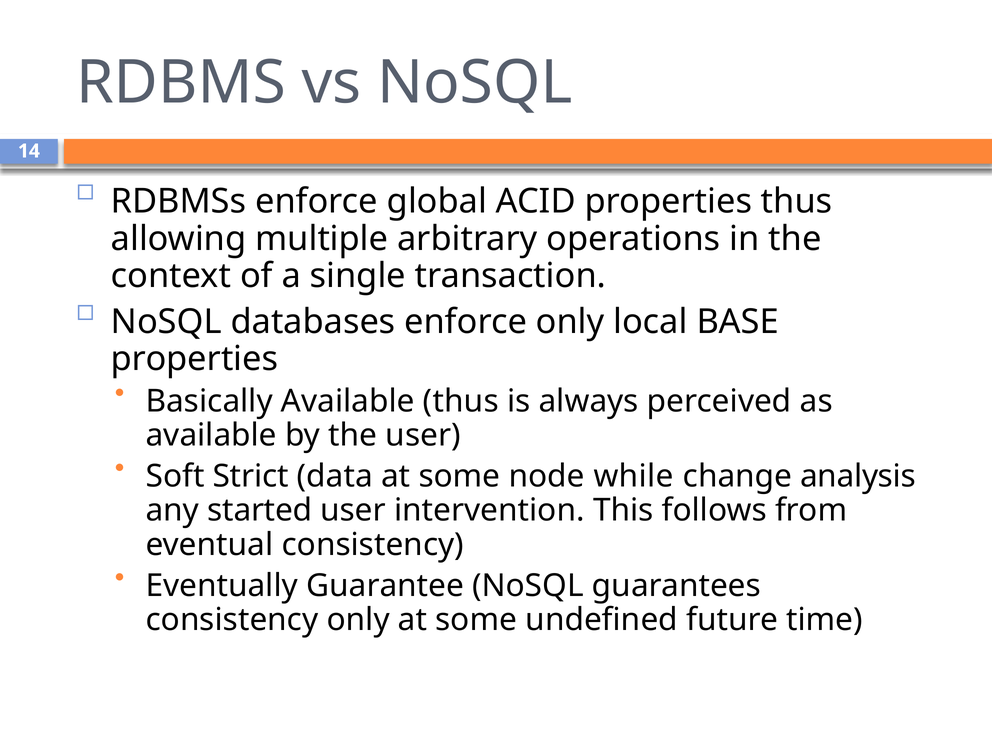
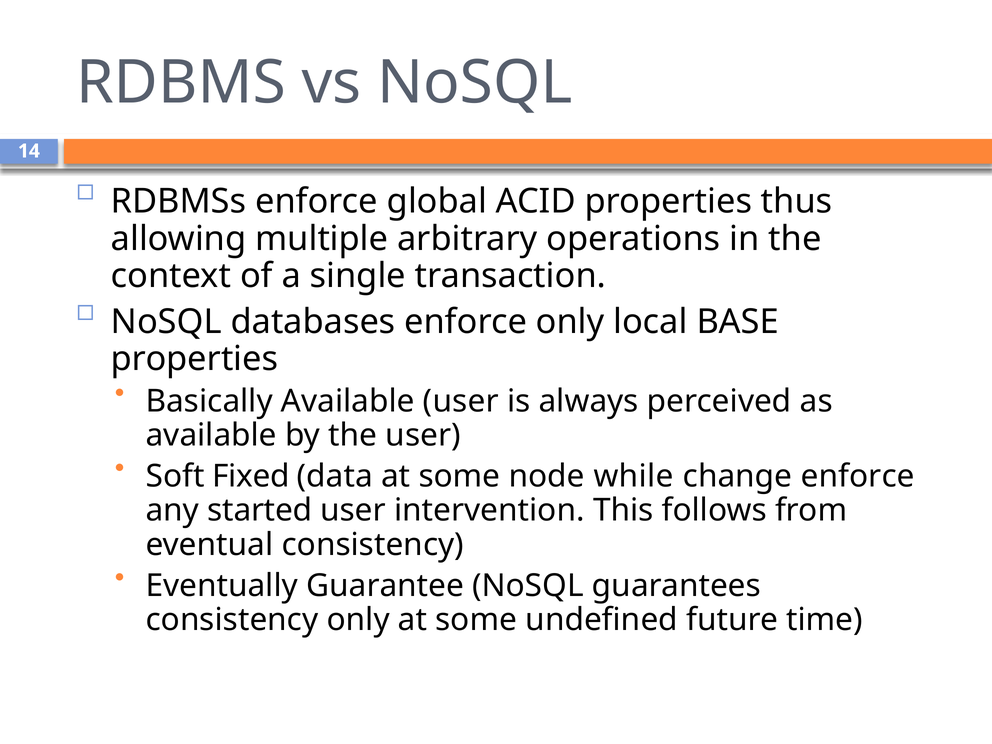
Available thus: thus -> user
Strict: Strict -> Fixed
change analysis: analysis -> enforce
